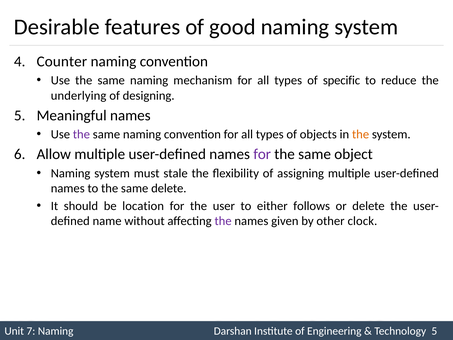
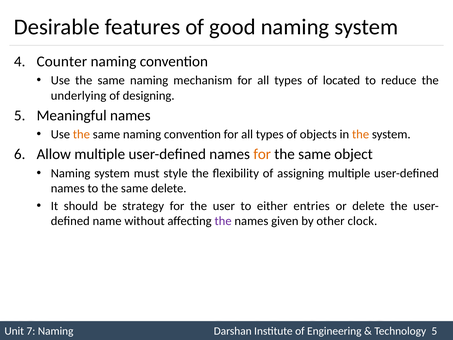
specific: specific -> located
the at (81, 134) colour: purple -> orange
for at (262, 154) colour: purple -> orange
stale: stale -> style
location: location -> strategy
follows: follows -> entries
